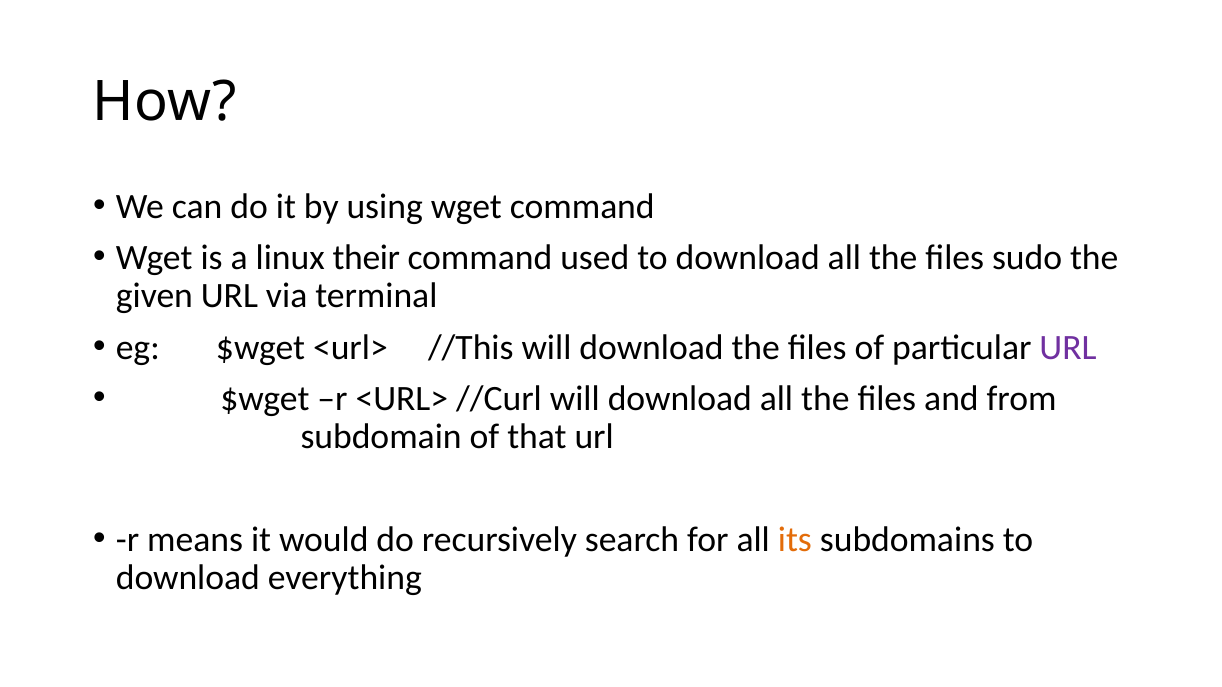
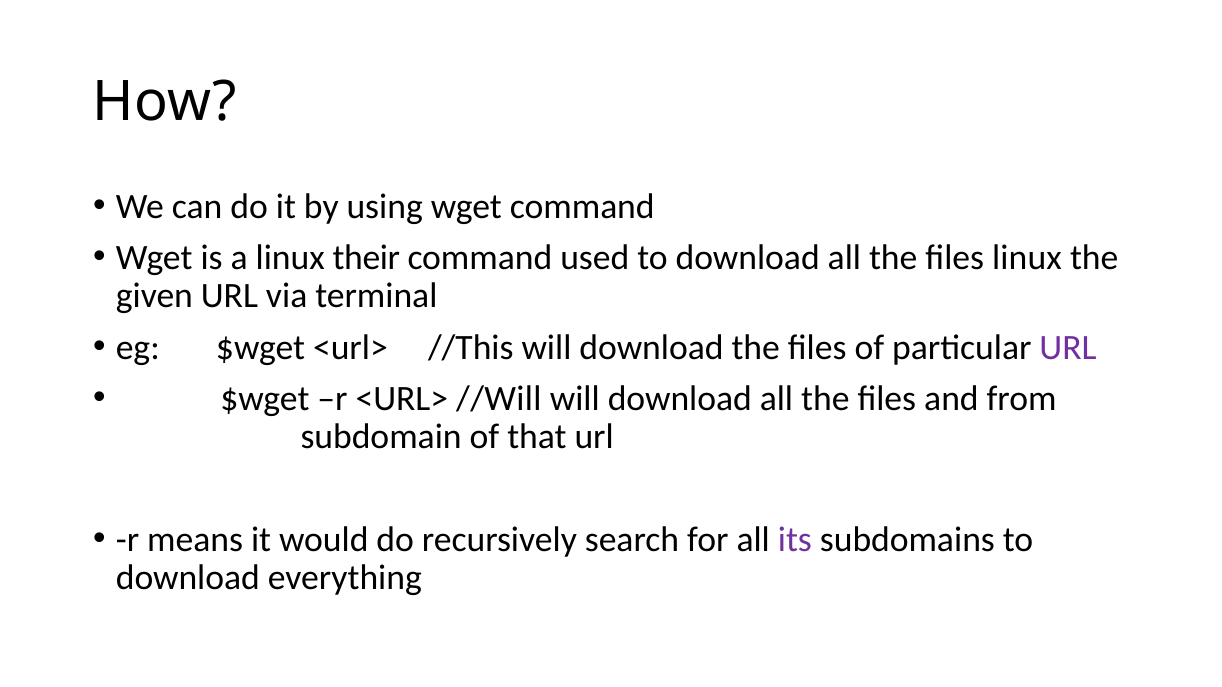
files sudo: sudo -> linux
//Curl: //Curl -> //Will
its colour: orange -> purple
